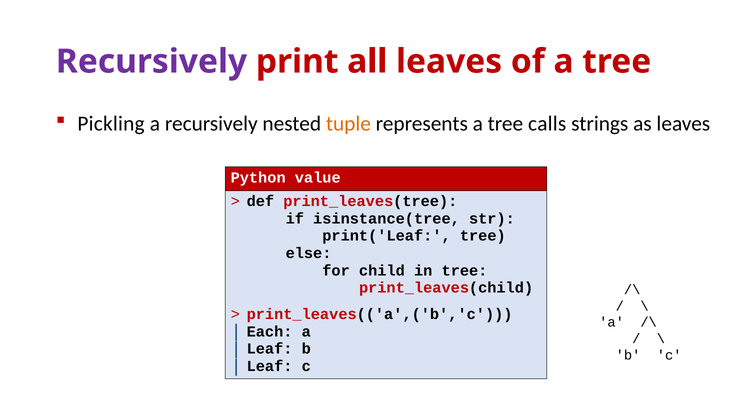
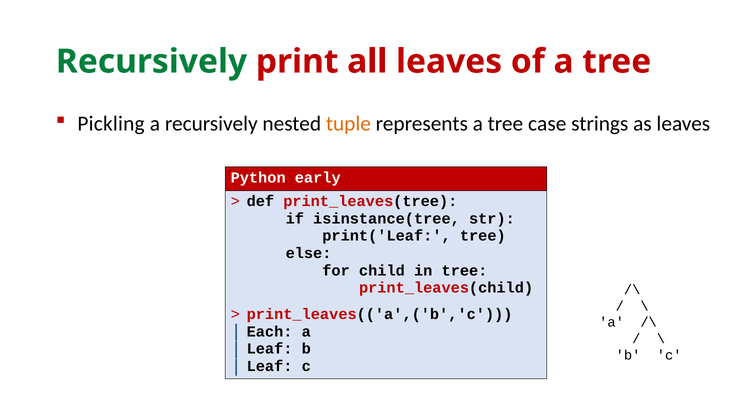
Recursively at (151, 61) colour: purple -> green
calls: calls -> case
value: value -> early
